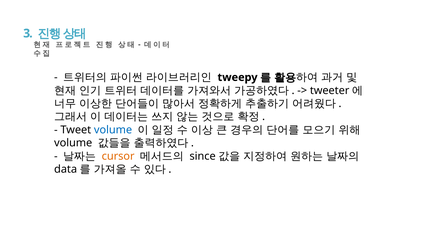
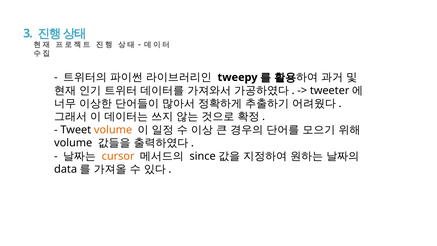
volume at (113, 130) colour: blue -> orange
